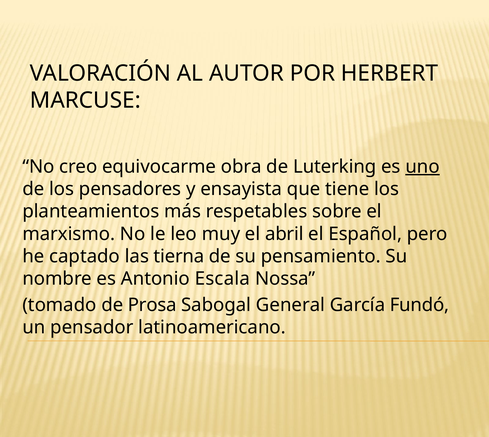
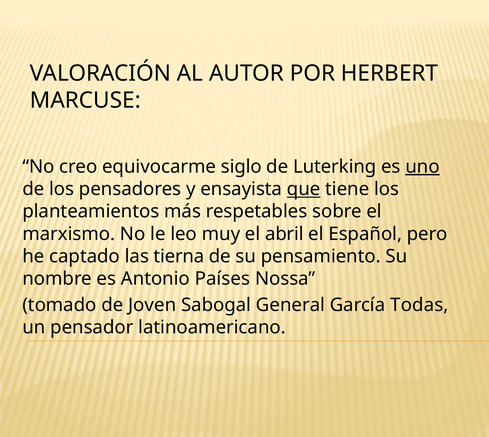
obra: obra -> siglo
que underline: none -> present
Escala: Escala -> Países
Prosa: Prosa -> Joven
Fundó: Fundó -> Todas
